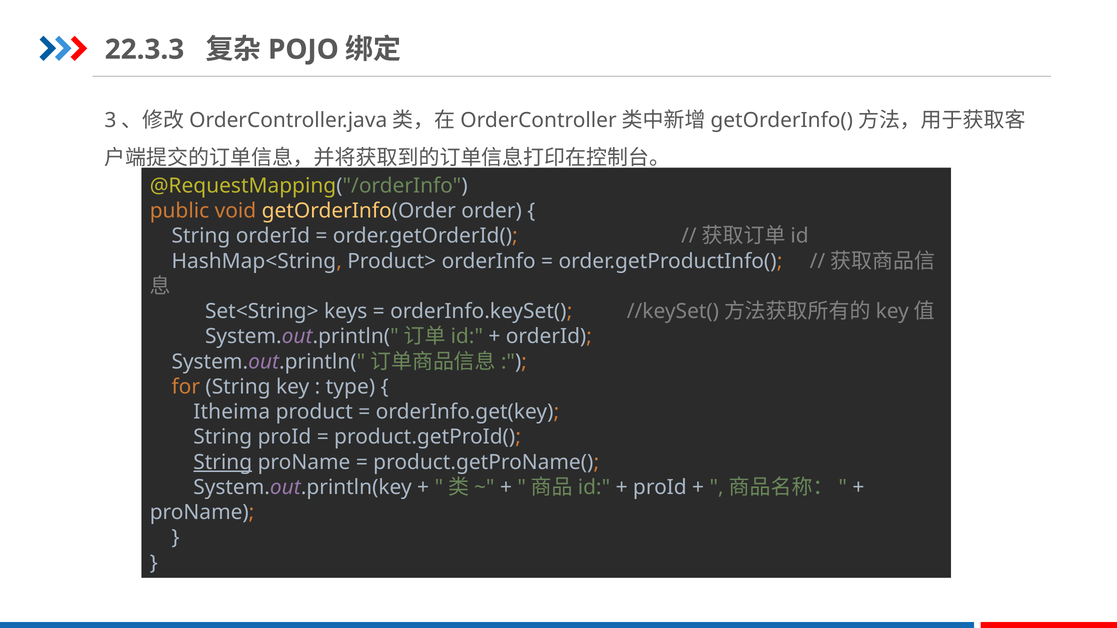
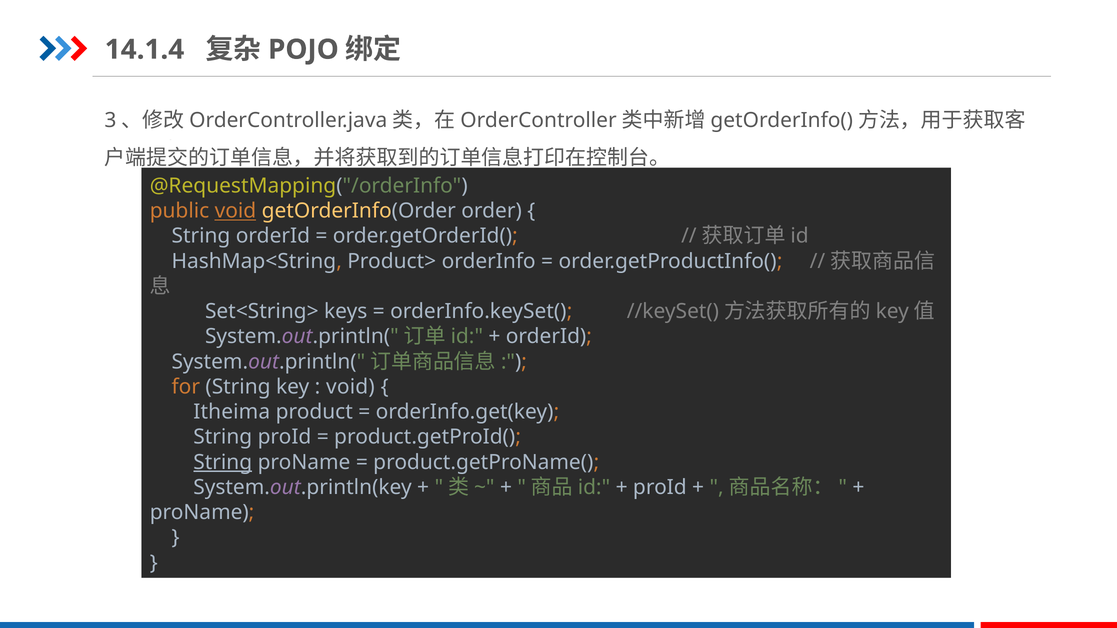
22.3.3: 22.3.3 -> 14.1.4
void at (235, 211) underline: none -> present
type at (350, 387): type -> void
